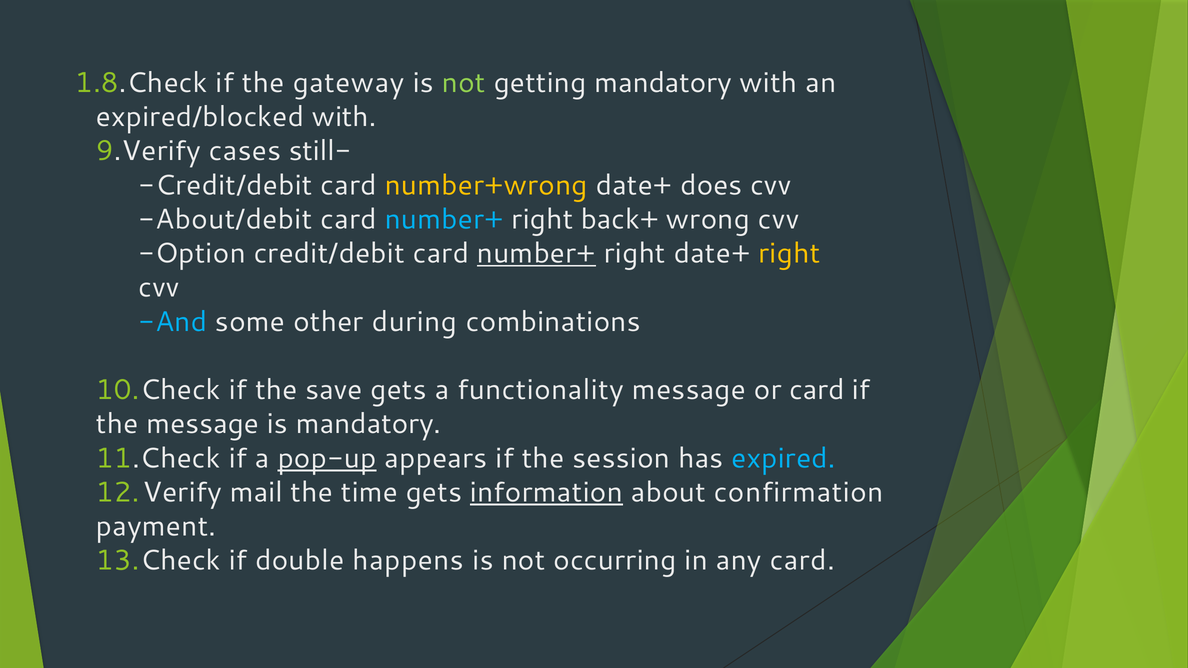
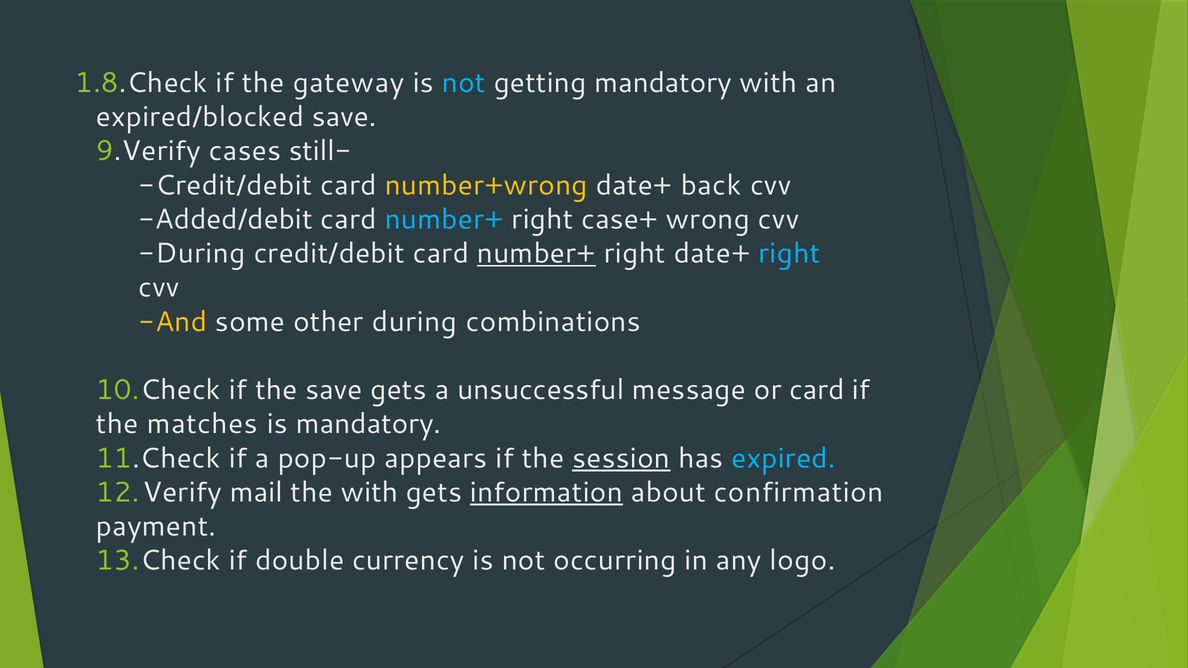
not at (464, 83) colour: light green -> light blue
expired/blocked with: with -> save
does: does -> back
About/debit: About/debit -> Added/debit
back+: back+ -> case+
Option at (192, 254): Option -> During
right at (789, 254) colour: yellow -> light blue
And colour: light blue -> yellow
functionality: functionality -> unsuccessful
the message: message -> matches
pop-up underline: present -> none
session underline: none -> present
the time: time -> with
happens: happens -> currency
any card: card -> logo
